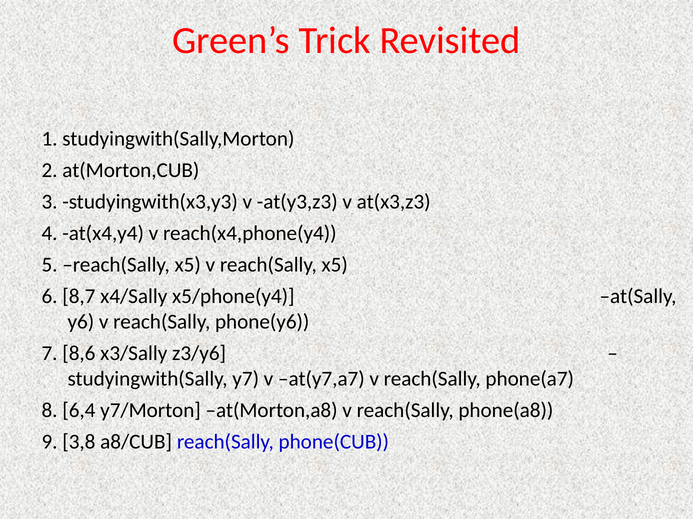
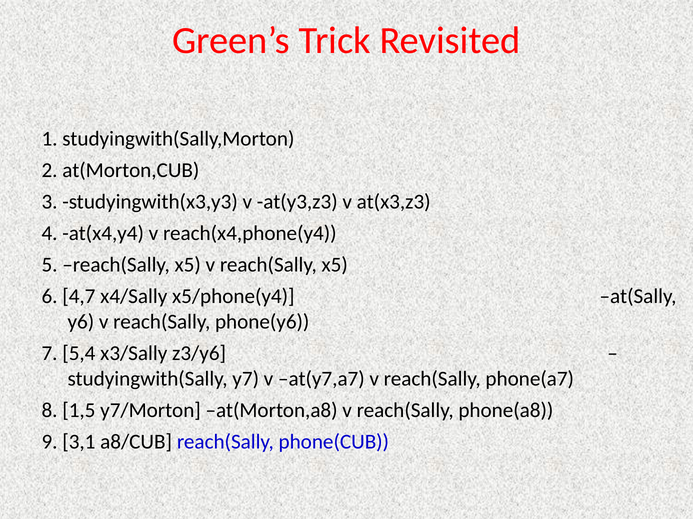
8,7: 8,7 -> 4,7
8,6: 8,6 -> 5,4
6,4: 6,4 -> 1,5
3,8: 3,8 -> 3,1
